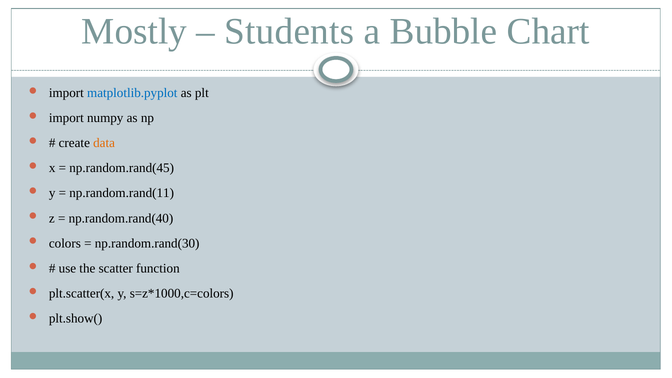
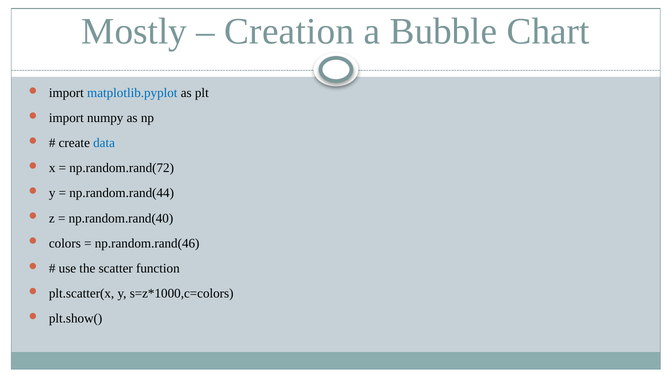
Students: Students -> Creation
data colour: orange -> blue
np.random.rand(45: np.random.rand(45 -> np.random.rand(72
np.random.rand(11: np.random.rand(11 -> np.random.rand(44
np.random.rand(30: np.random.rand(30 -> np.random.rand(46
